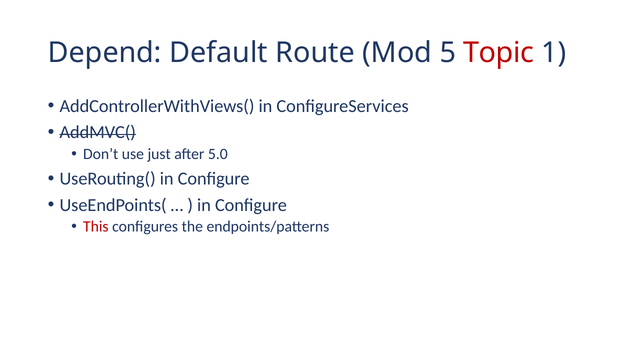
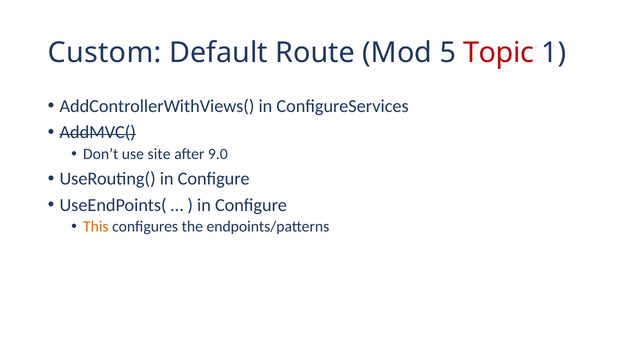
Depend: Depend -> Custom
just: just -> site
5.0: 5.0 -> 9.0
This colour: red -> orange
